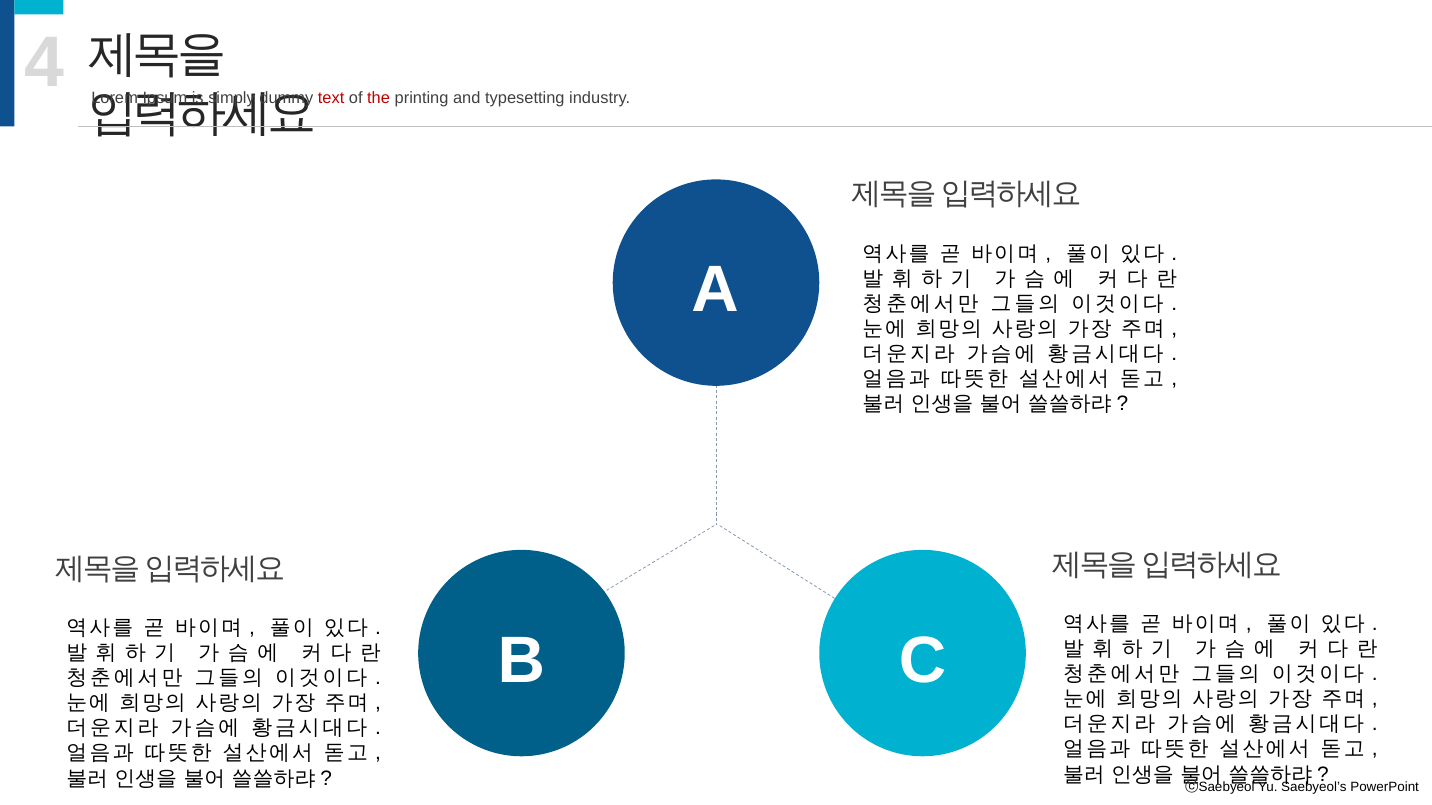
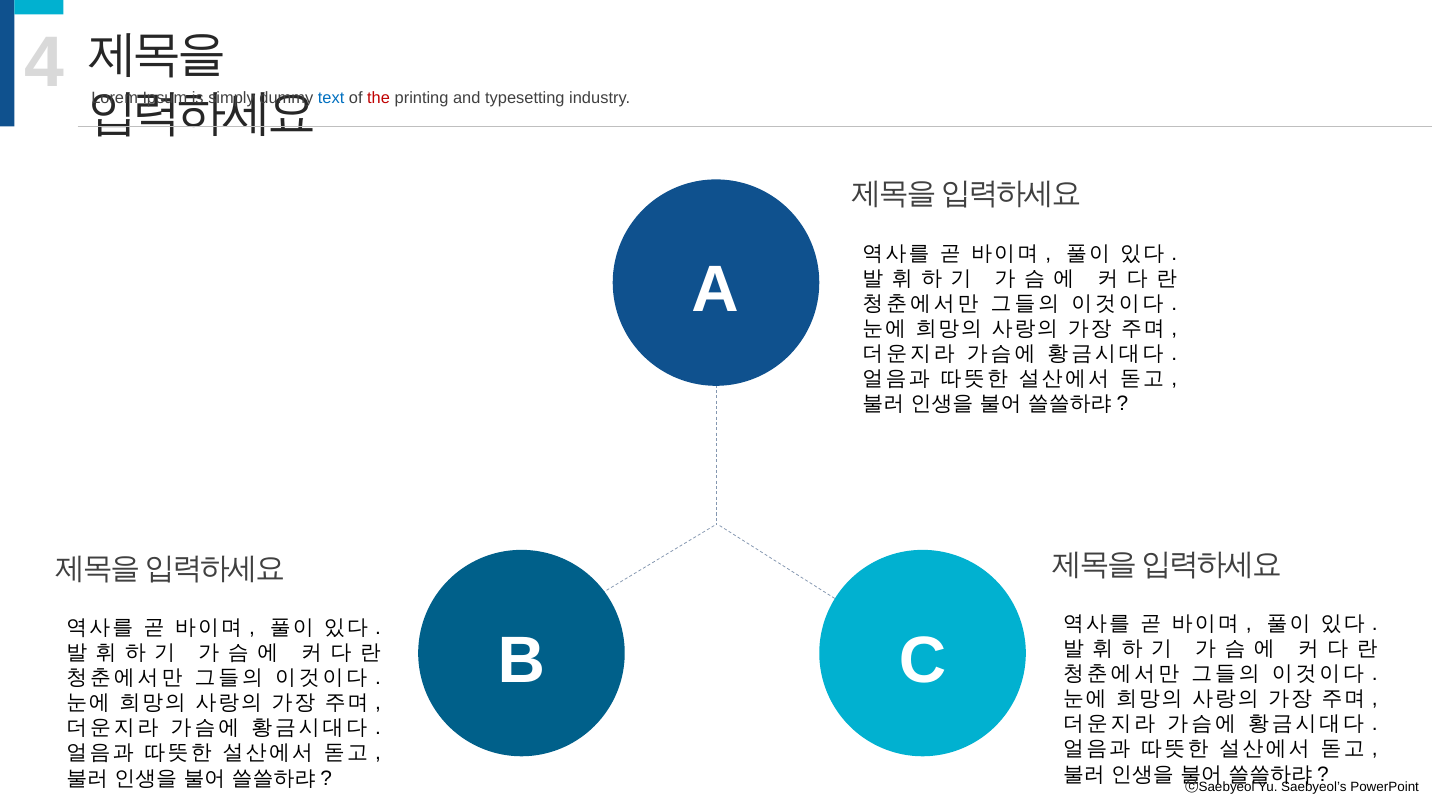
text colour: red -> blue
